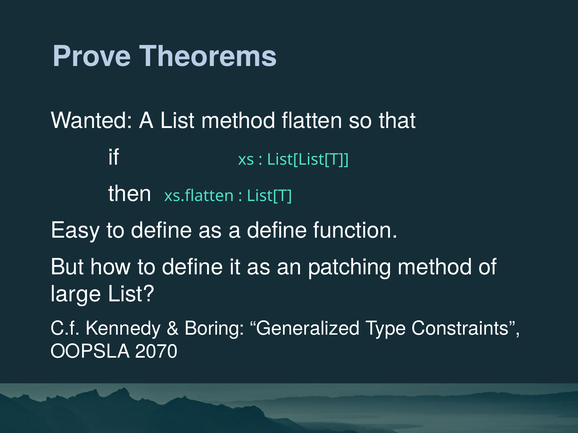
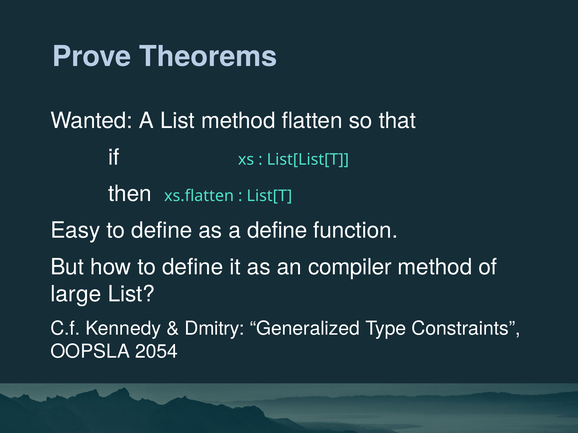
patching: patching -> compiler
Boring: Boring -> Dmitry
2070: 2070 -> 2054
